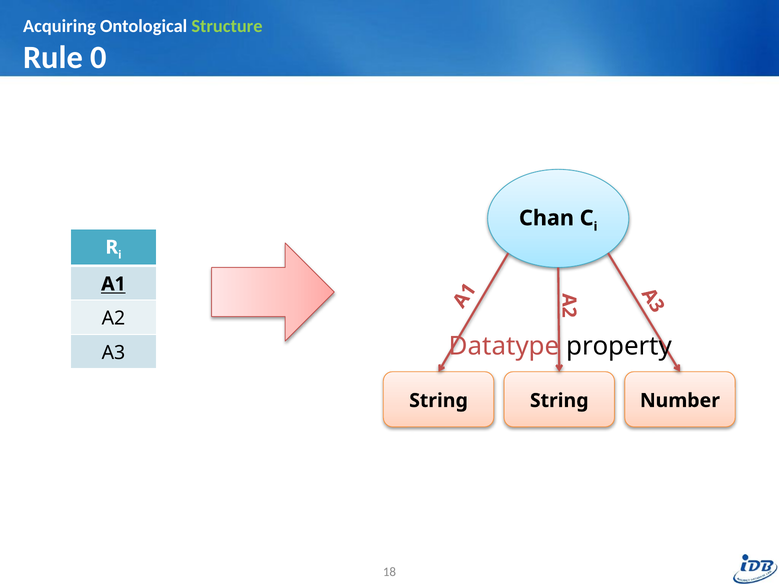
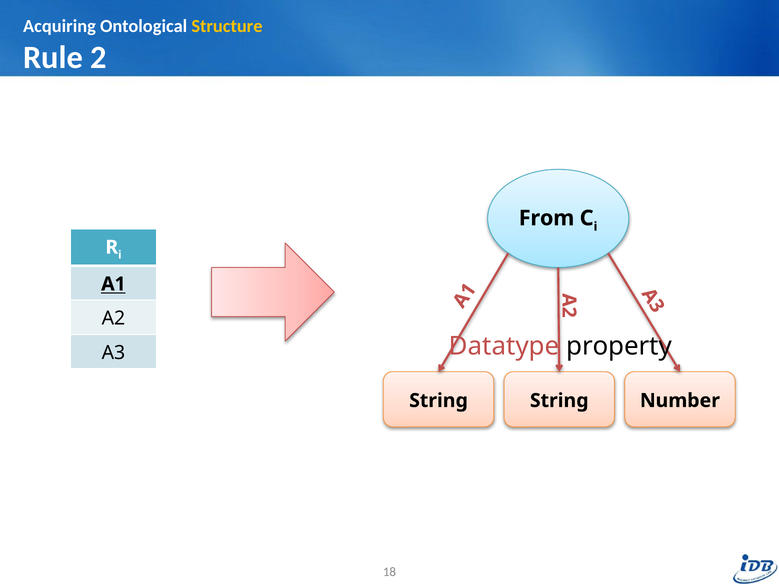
Structure colour: light green -> yellow
Rule 0: 0 -> 2
Chan: Chan -> From
